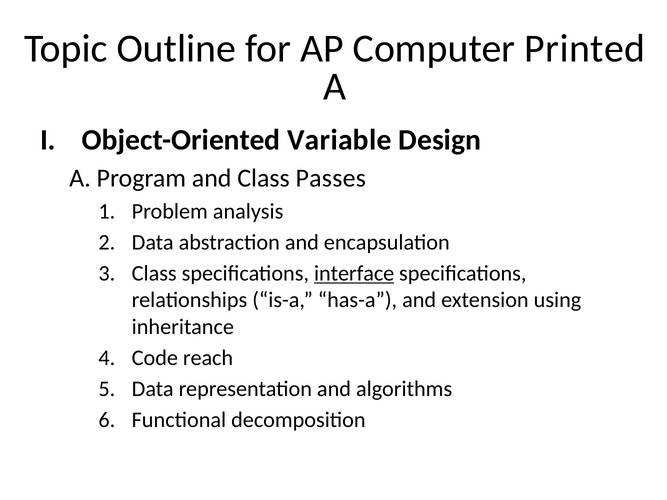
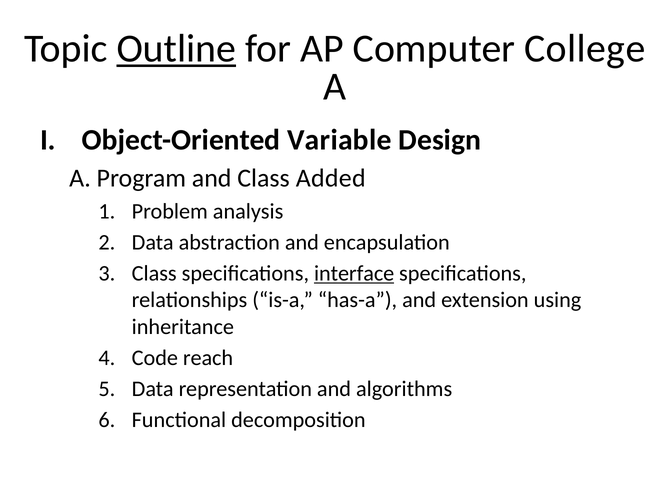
Outline underline: none -> present
Printed: Printed -> College
Passes: Passes -> Added
